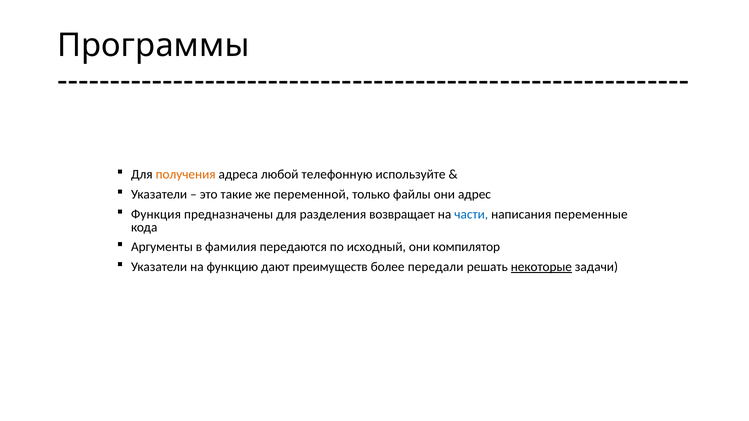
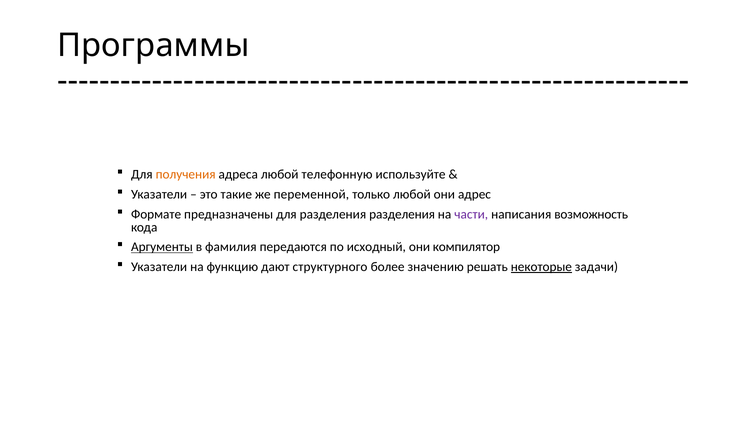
только файлы: файлы -> любой
Функция: Функция -> Формате
разделения возвращает: возвращает -> разделения
части colour: blue -> purple
переменные: переменные -> возможность
Аргументы underline: none -> present
преимуществ: преимуществ -> структурного
передали: передали -> значению
